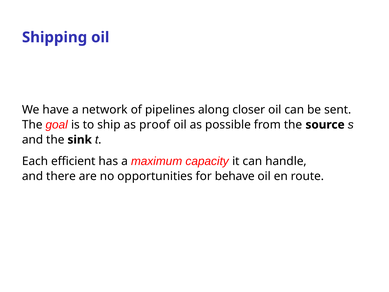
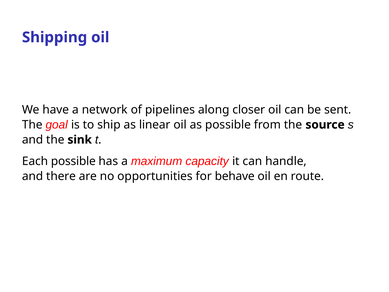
proof: proof -> linear
Each efficient: efficient -> possible
